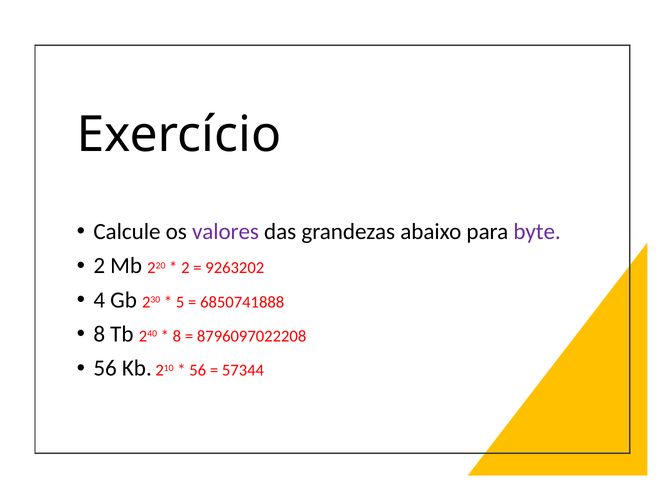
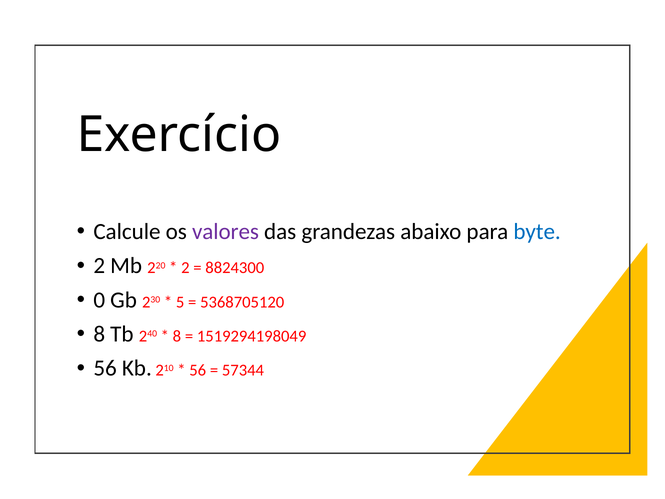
byte colour: purple -> blue
9263202: 9263202 -> 8824300
4: 4 -> 0
6850741888: 6850741888 -> 5368705120
8796097022208: 8796097022208 -> 1519294198049
